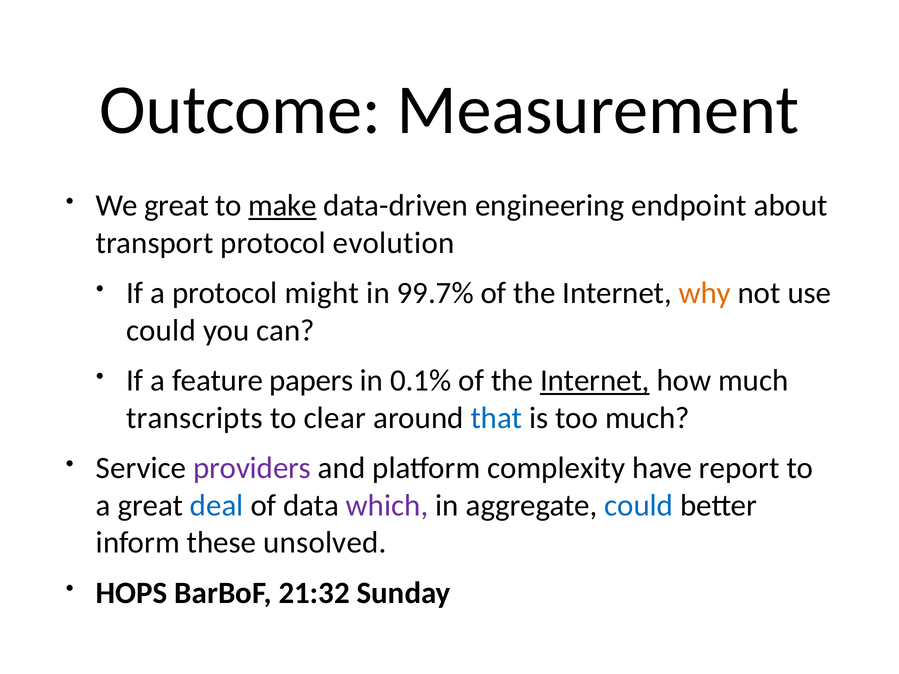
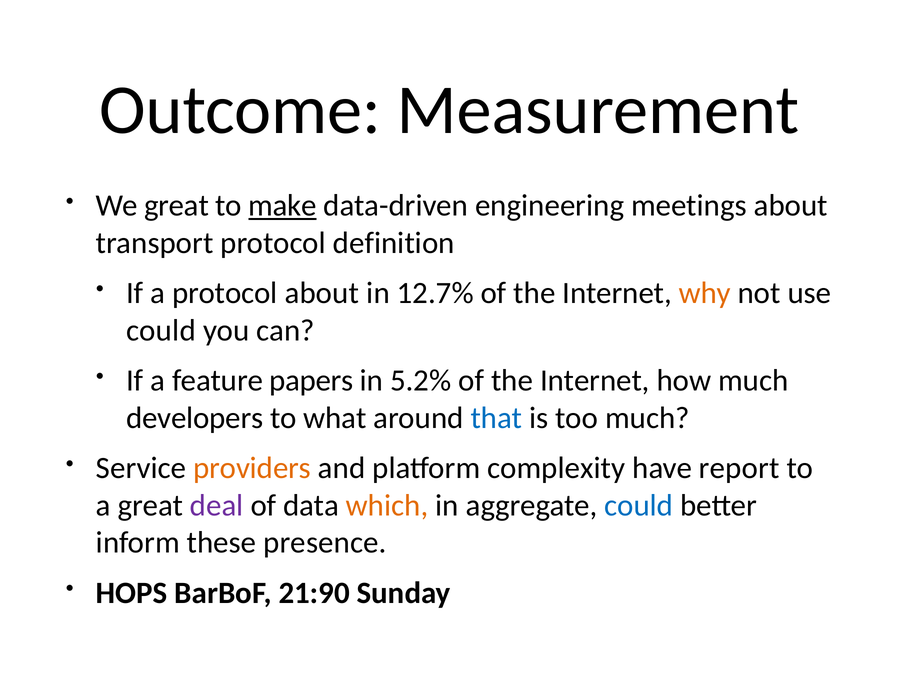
endpoint: endpoint -> meetings
evolution: evolution -> definition
protocol might: might -> about
99.7%: 99.7% -> 12.7%
0.1%: 0.1% -> 5.2%
Internet at (595, 381) underline: present -> none
transcripts: transcripts -> developers
clear: clear -> what
providers colour: purple -> orange
deal colour: blue -> purple
which colour: purple -> orange
unsolved: unsolved -> presence
21:32: 21:32 -> 21:90
